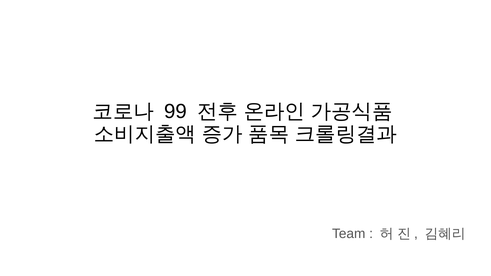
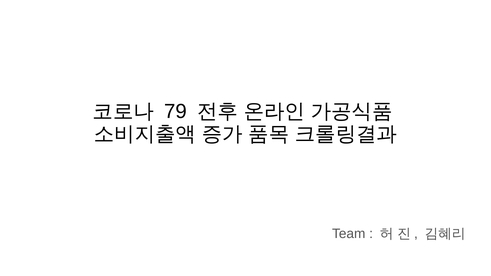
99: 99 -> 79
